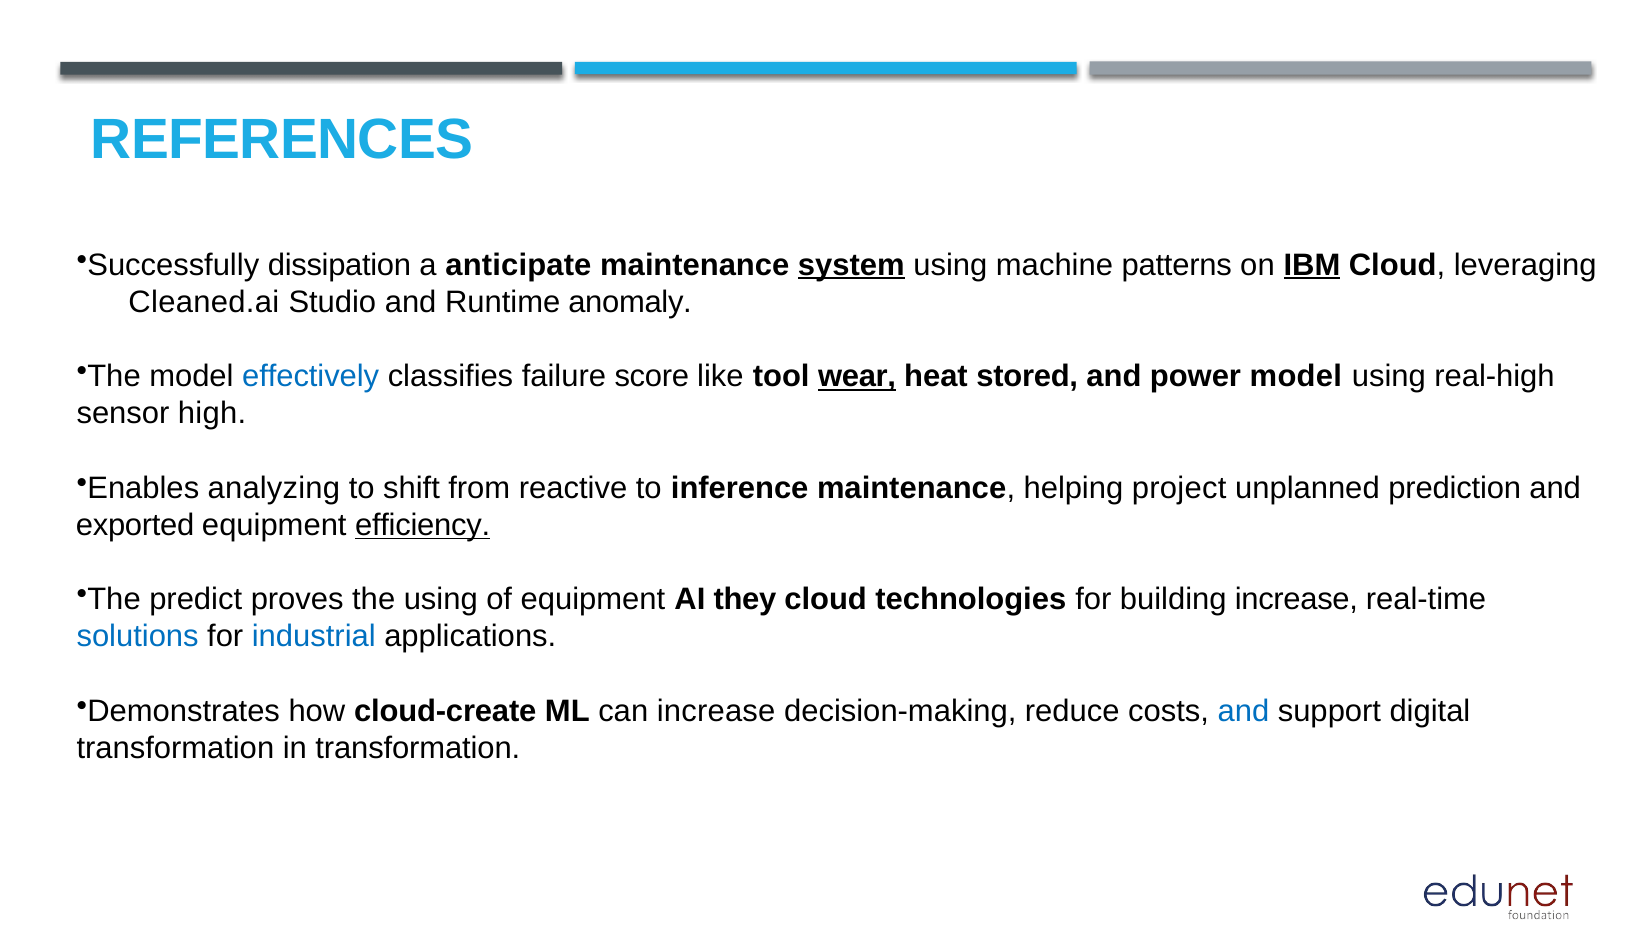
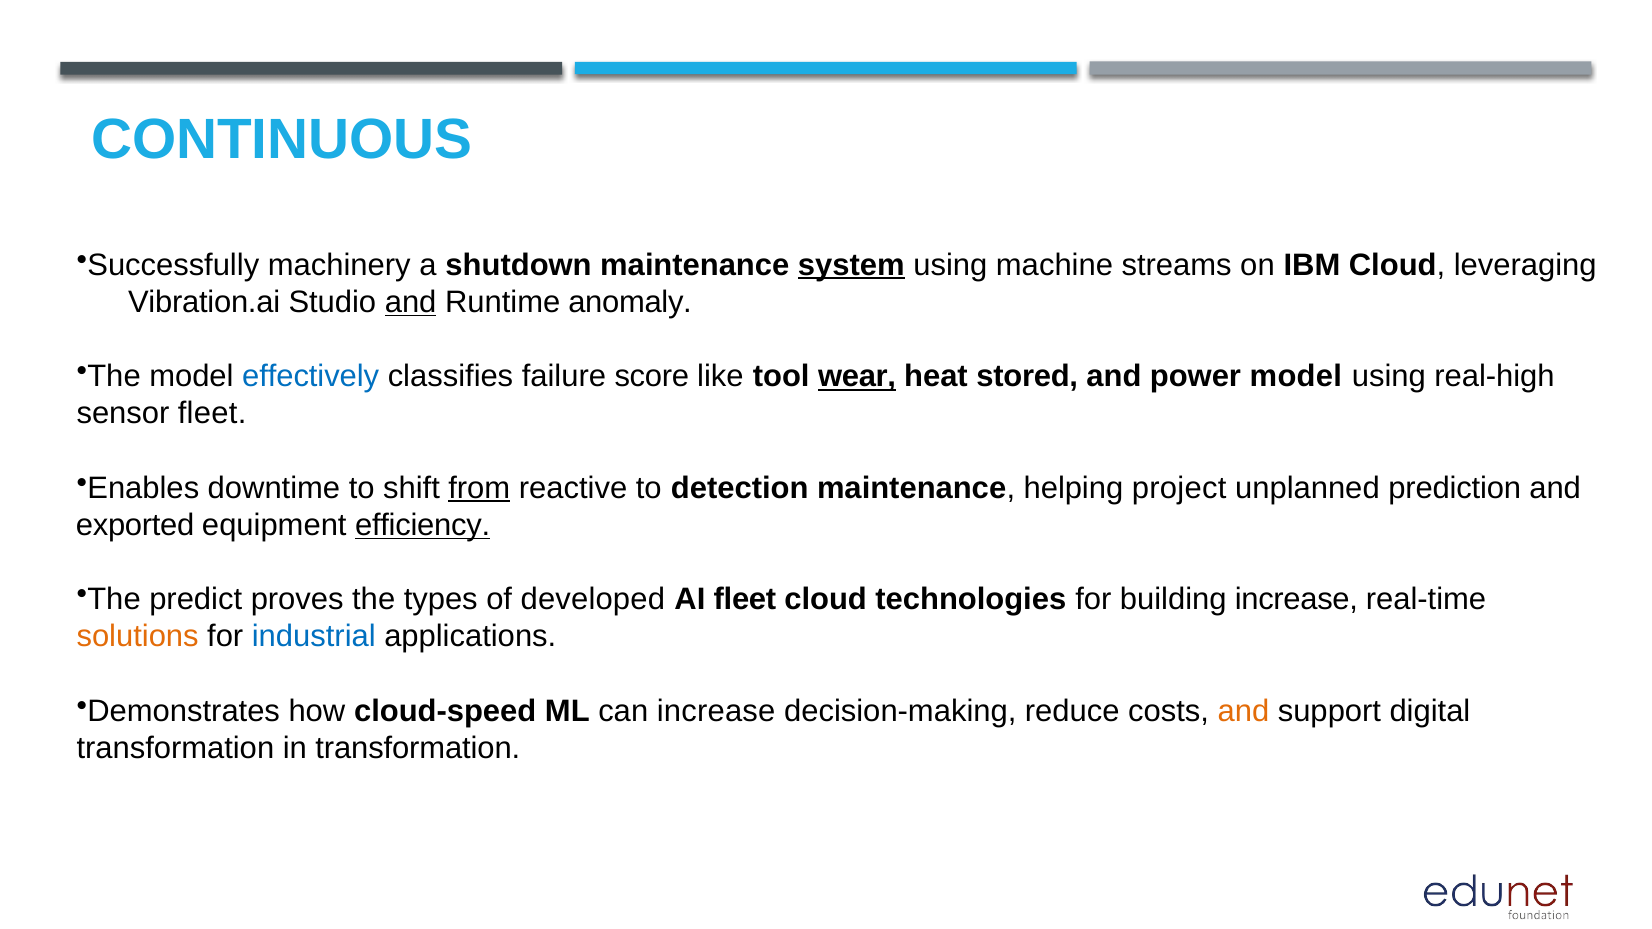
REFERENCES: REFERENCES -> CONTINUOUS
dissipation: dissipation -> machinery
anticipate: anticipate -> shutdown
patterns: patterns -> streams
IBM underline: present -> none
Cleaned.ai: Cleaned.ai -> Vibration.ai
and at (411, 302) underline: none -> present
sensor high: high -> fleet
analyzing: analyzing -> downtime
from underline: none -> present
inference: inference -> detection
the using: using -> types
of equipment: equipment -> developed
AI they: they -> fleet
solutions colour: blue -> orange
cloud-create: cloud-create -> cloud-speed
and at (1243, 711) colour: blue -> orange
